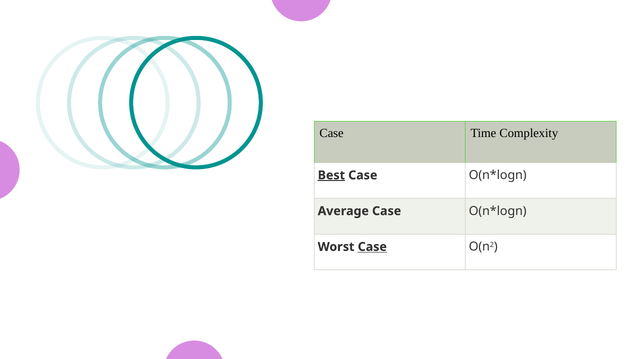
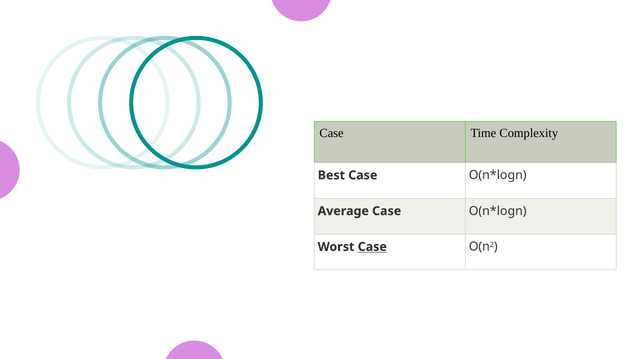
Best underline: present -> none
